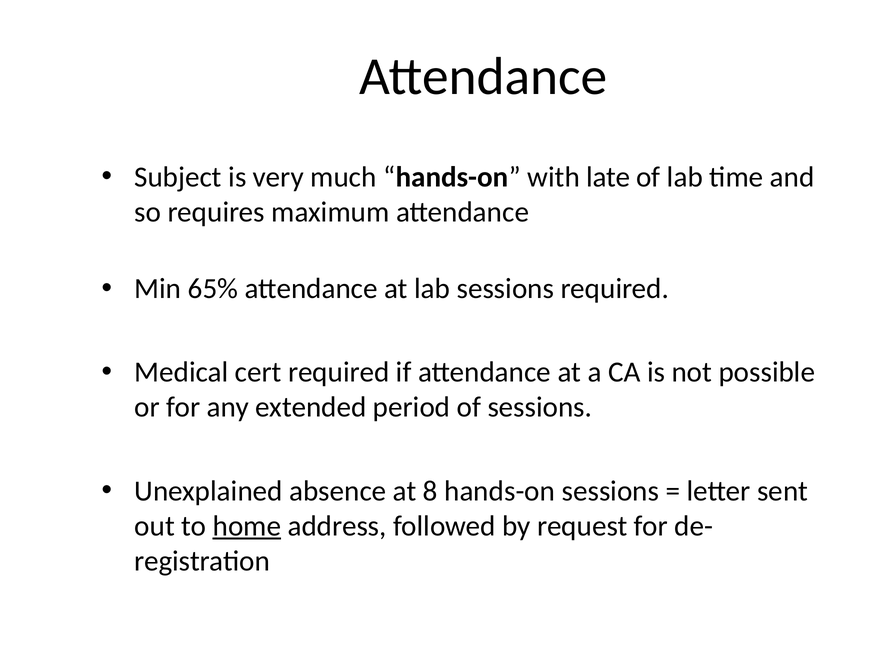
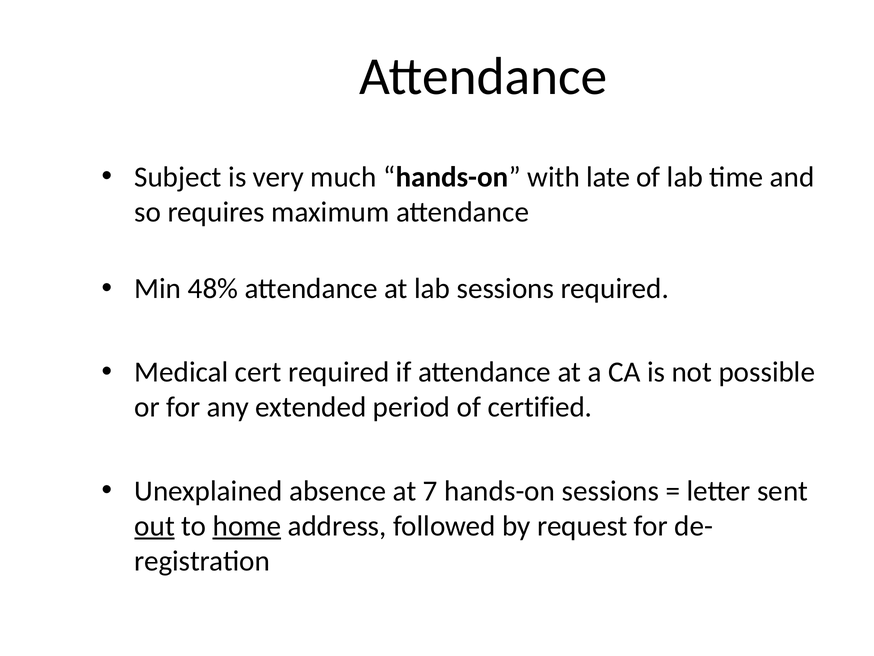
65%: 65% -> 48%
of sessions: sessions -> certified
8: 8 -> 7
out underline: none -> present
